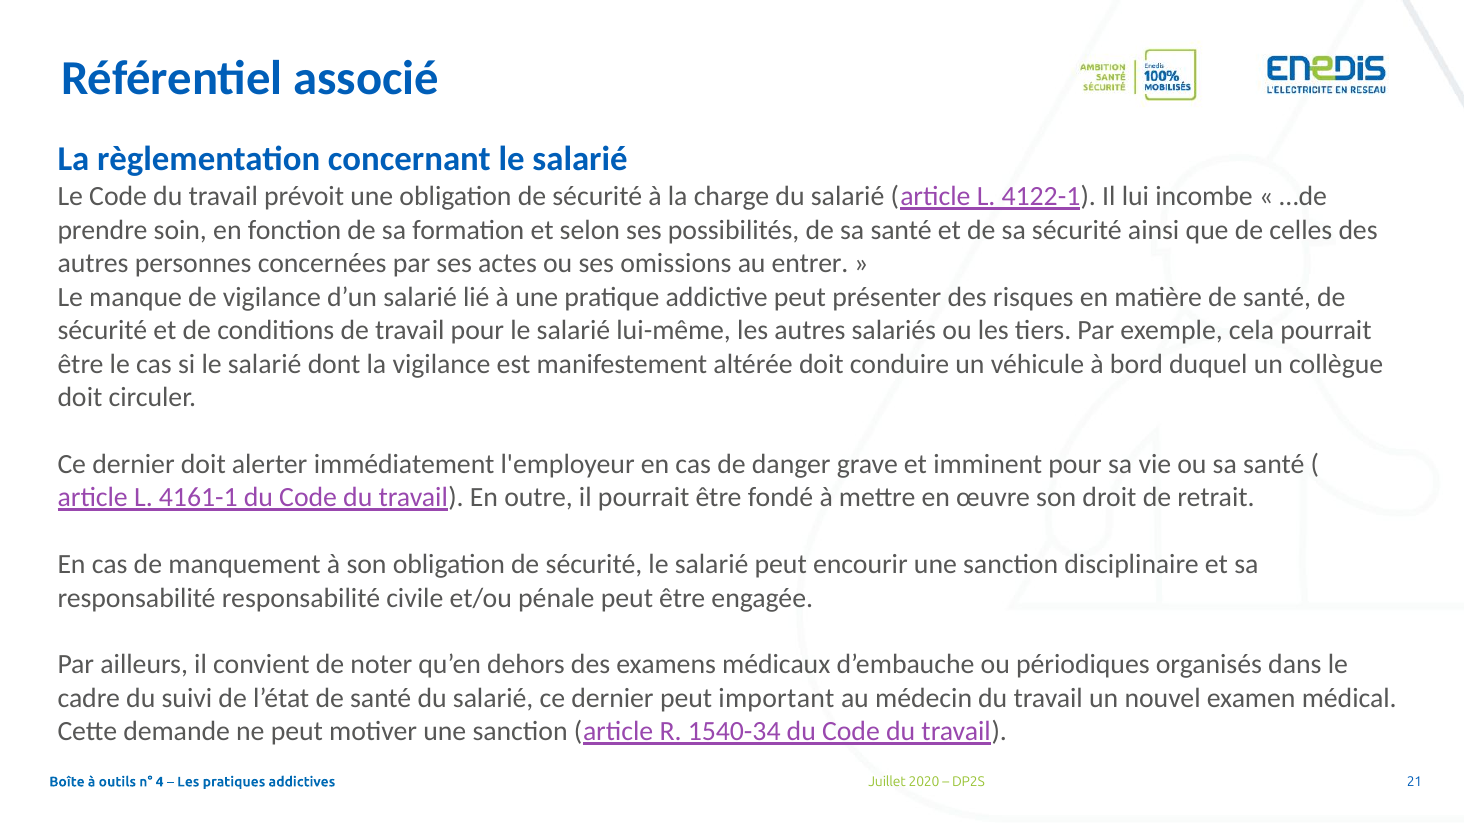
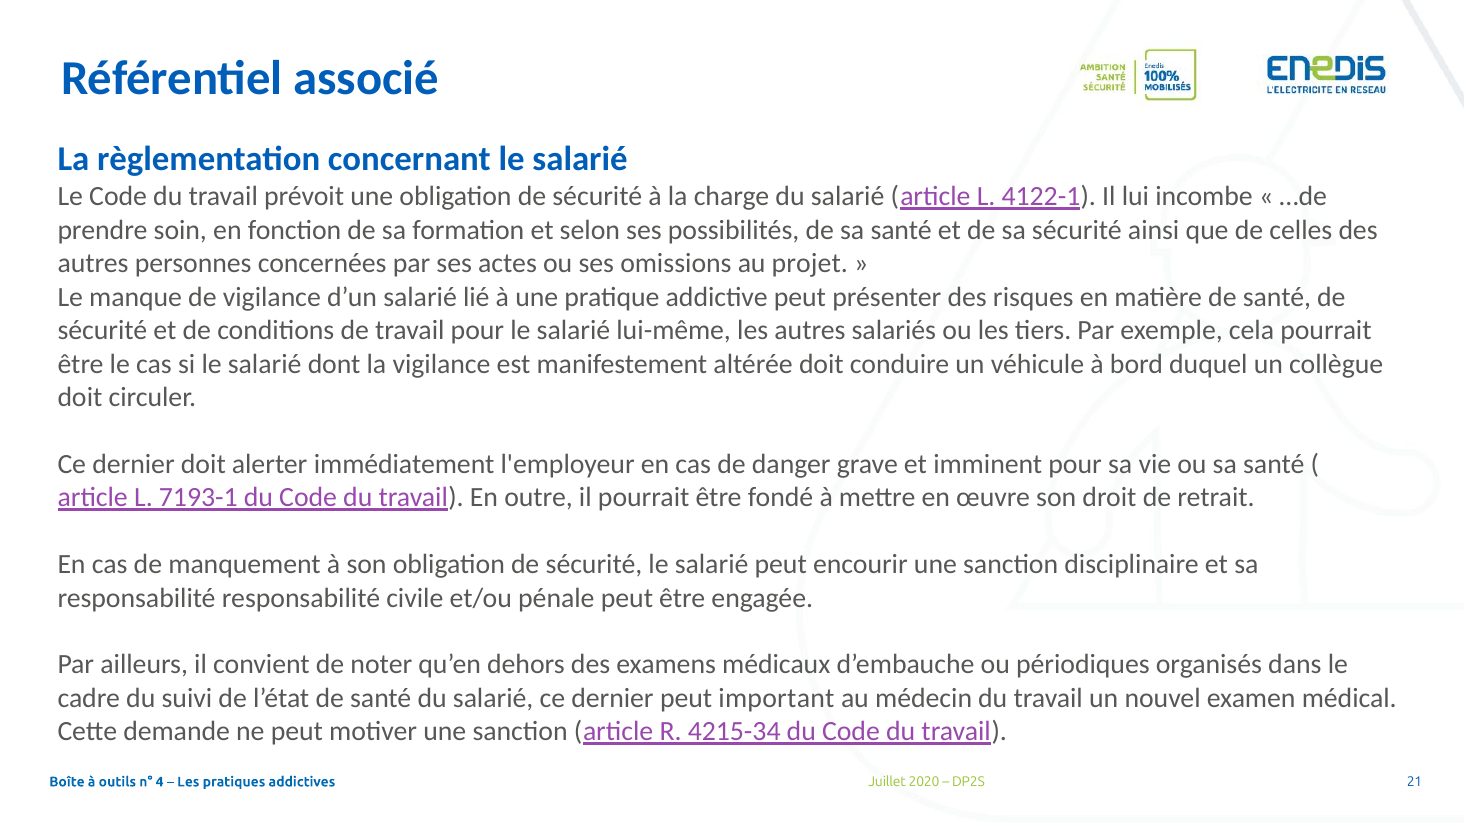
entrer: entrer -> projet
4161-1: 4161-1 -> 7193-1
1540-34: 1540-34 -> 4215-34
